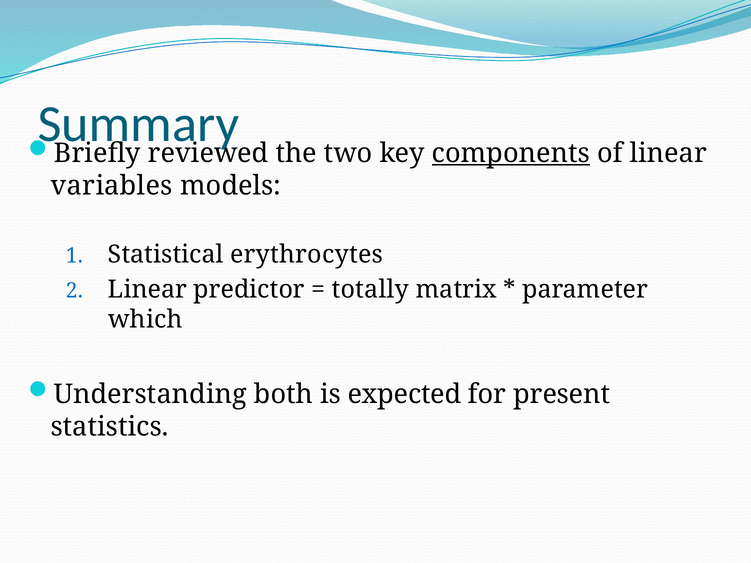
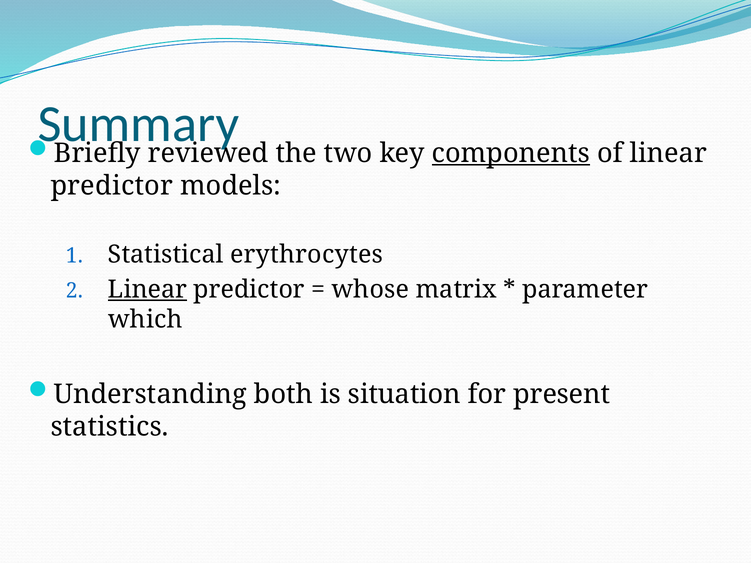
variables at (112, 186): variables -> predictor
Linear at (147, 290) underline: none -> present
totally: totally -> whose
expected: expected -> situation
